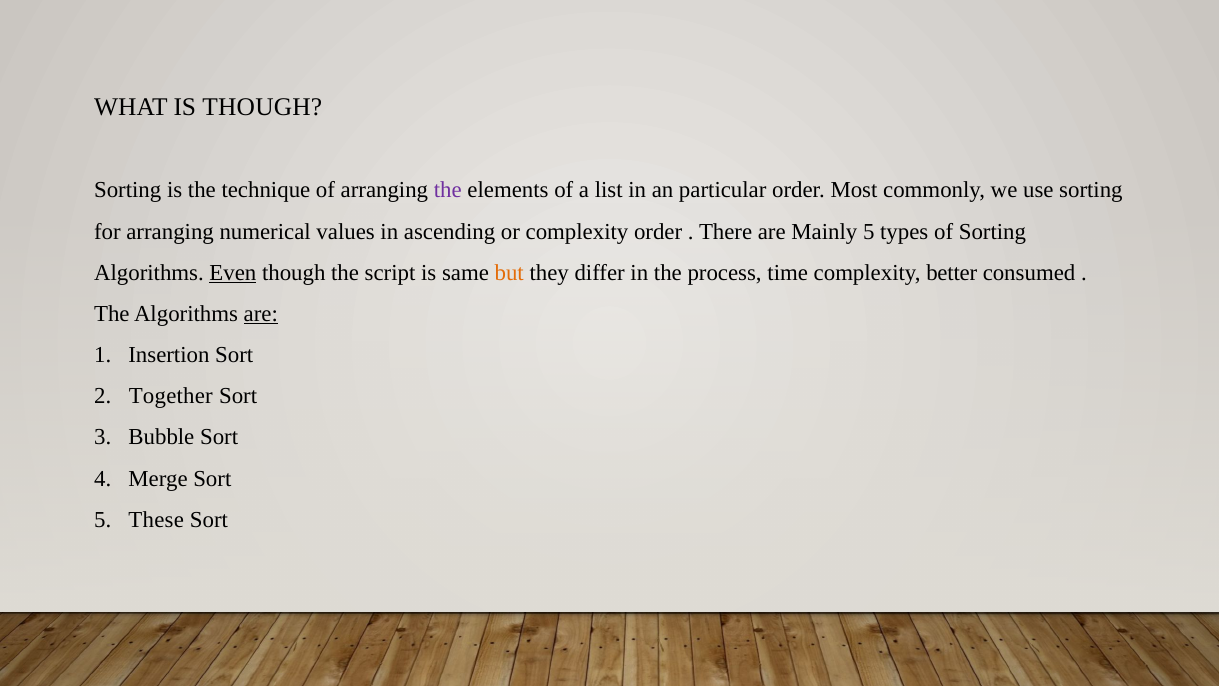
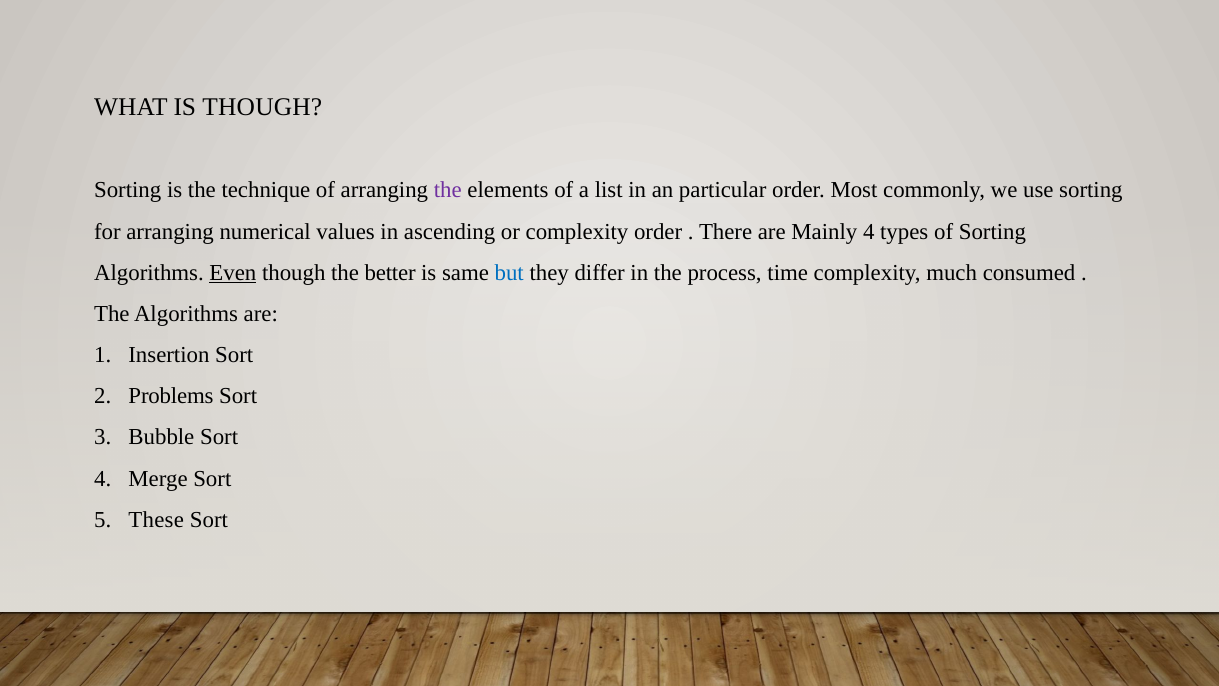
Mainly 5: 5 -> 4
script: script -> better
but colour: orange -> blue
better: better -> much
are at (261, 314) underline: present -> none
Together: Together -> Problems
